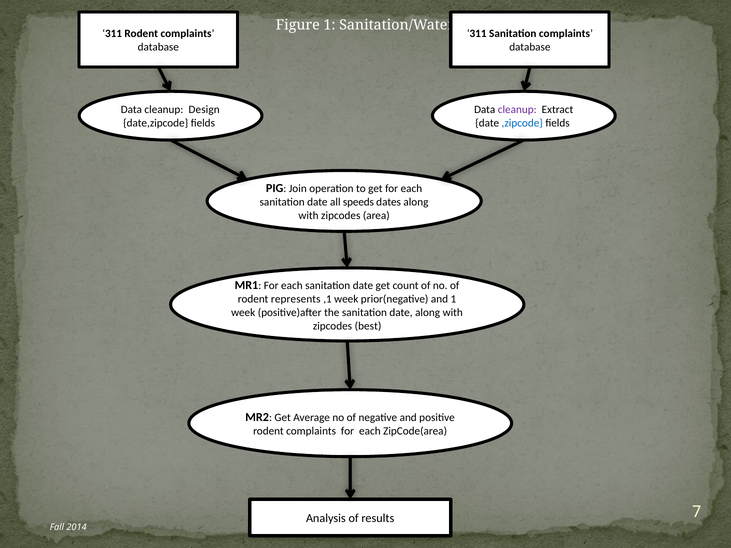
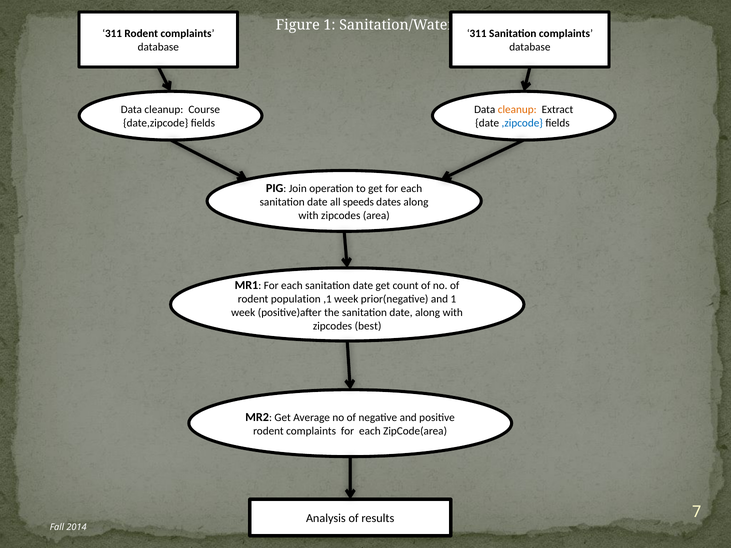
Design: Design -> Course
cleanup at (517, 110) colour: purple -> orange
represents: represents -> population
